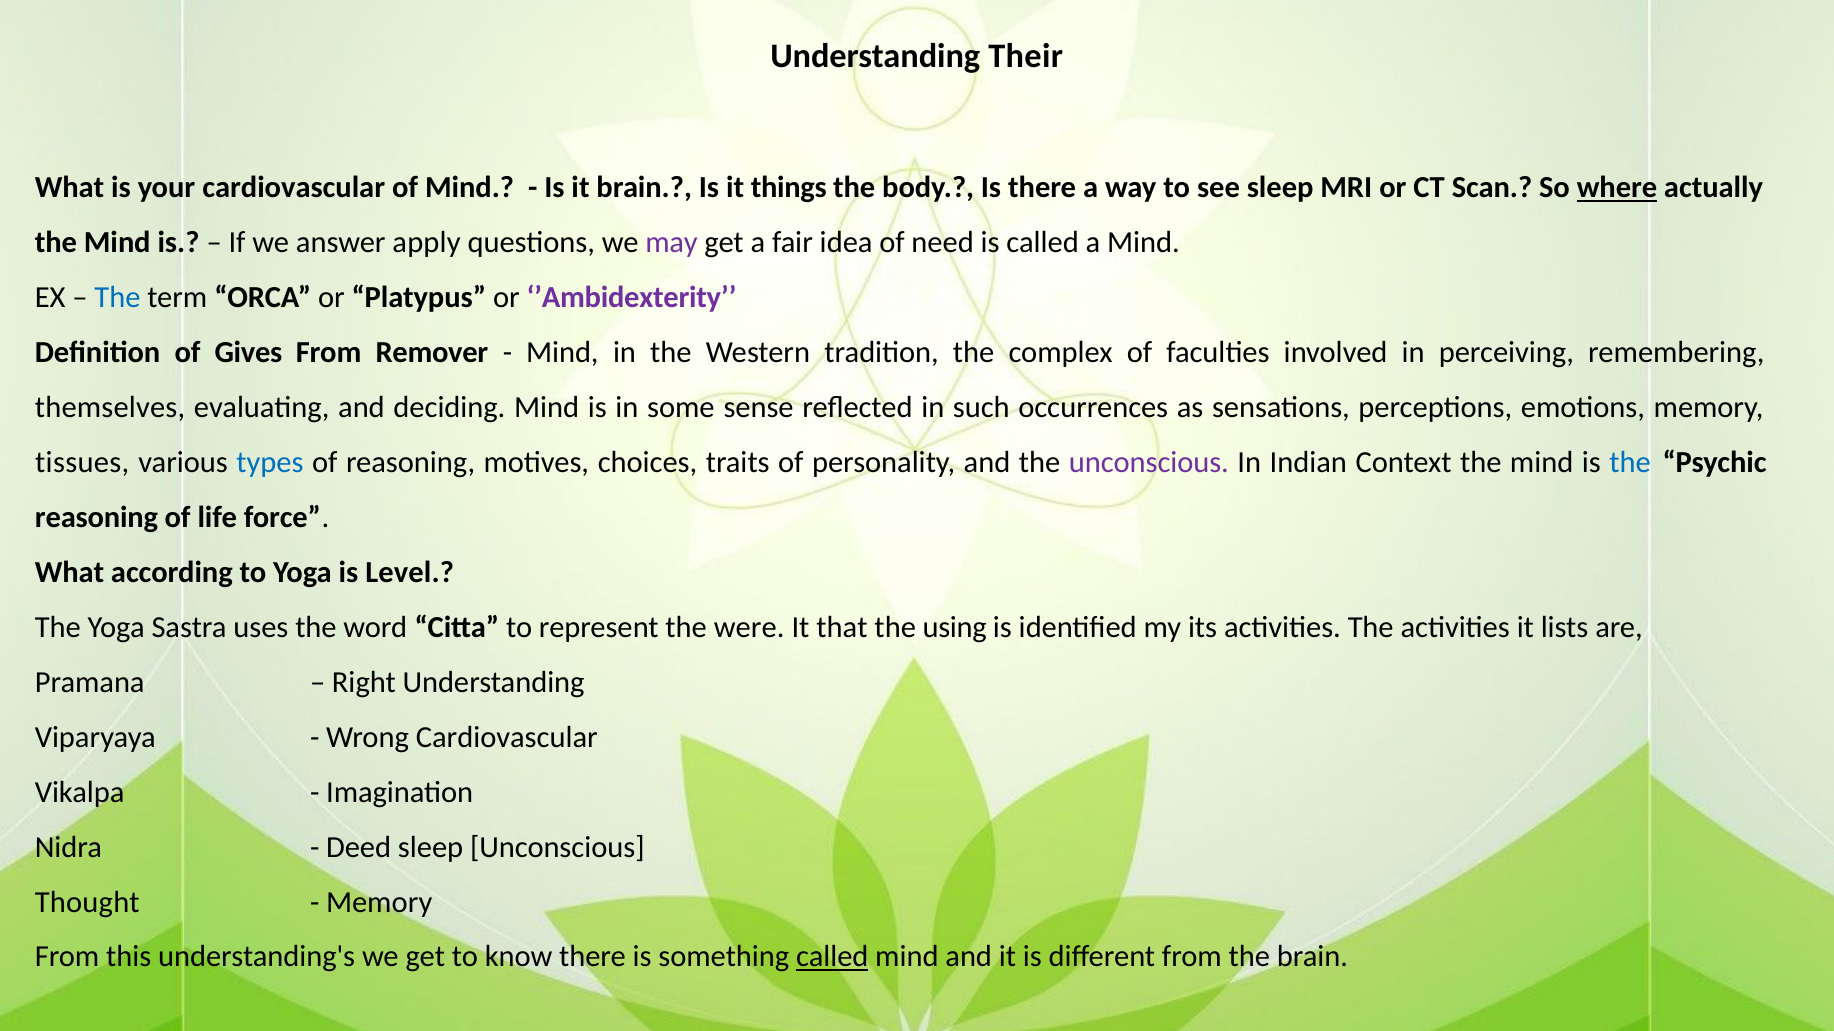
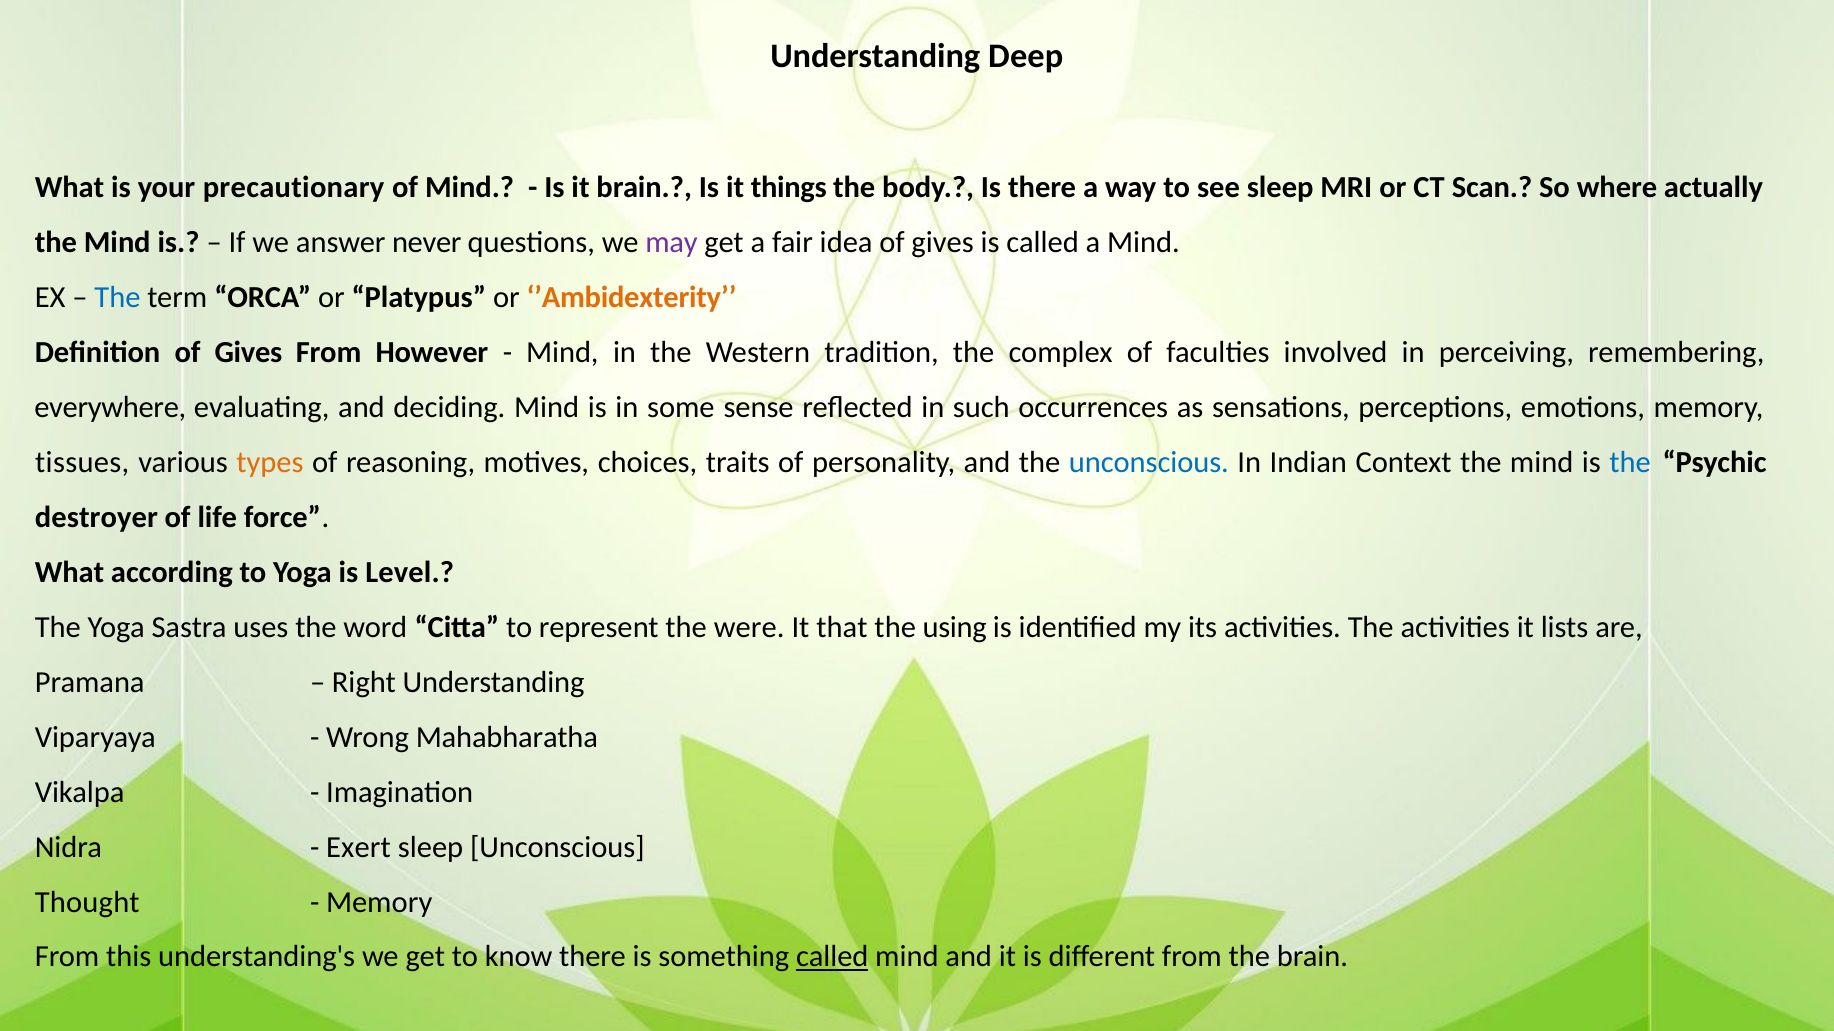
Their: Their -> Deep
your cardiovascular: cardiovascular -> precautionary
where underline: present -> none
apply: apply -> never
idea of need: need -> gives
’Ambidexterity colour: purple -> orange
Remover: Remover -> However
themselves: themselves -> everywhere
types colour: blue -> orange
unconscious at (1149, 463) colour: purple -> blue
reasoning at (97, 518): reasoning -> destroyer
Wrong Cardiovascular: Cardiovascular -> Mahabharatha
Deed: Deed -> Exert
